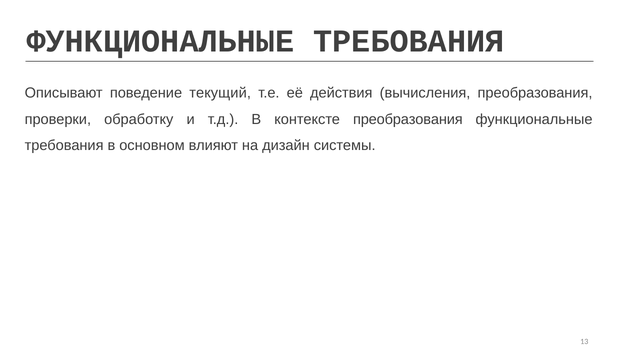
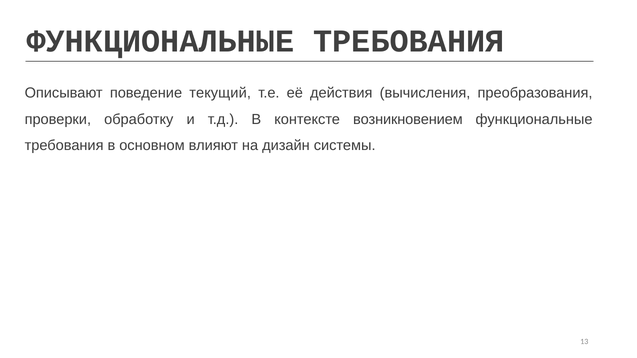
контексте преобразования: преобразования -> возникновением
